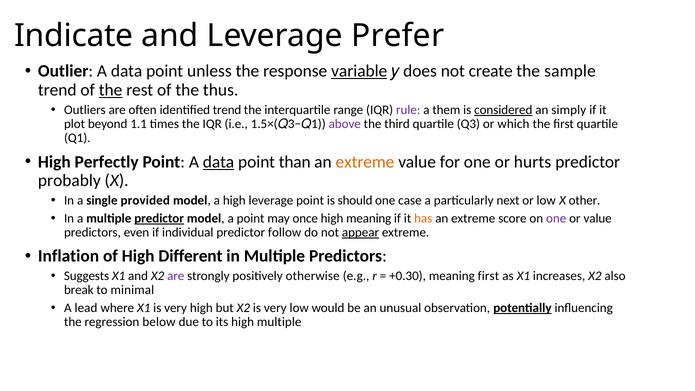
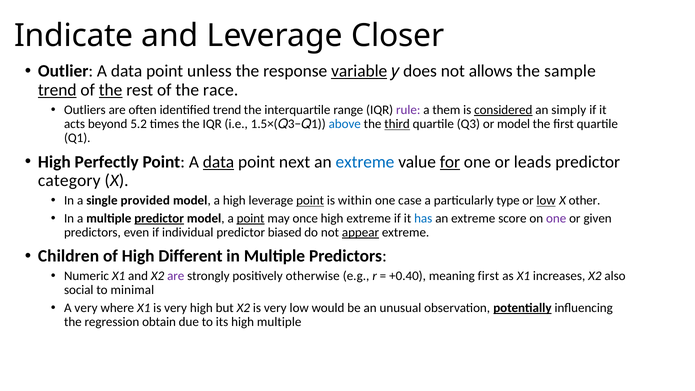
Prefer: Prefer -> Closer
create: create -> allows
trend at (57, 90) underline: none -> present
thus: thus -> race
plot: plot -> acts
1.1: 1.1 -> 5.2
above colour: purple -> blue
third underline: none -> present
or which: which -> model
than: than -> next
extreme at (365, 162) colour: orange -> blue
for underline: none -> present
hurts: hurts -> leads
probably: probably -> category
point at (310, 201) underline: none -> present
should: should -> within
next: next -> type
low at (546, 201) underline: none -> present
point at (251, 218) underline: none -> present
high meaning: meaning -> extreme
has colour: orange -> blue
or value: value -> given
follow: follow -> biased
Inflation: Inflation -> Children
Suggests: Suggests -> Numeric
+0.30: +0.30 -> +0.40
break: break -> social
A lead: lead -> very
below: below -> obtain
